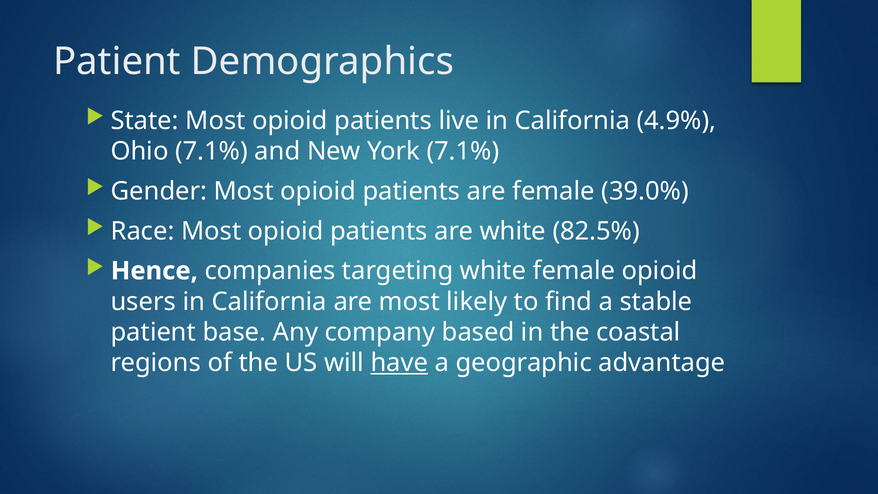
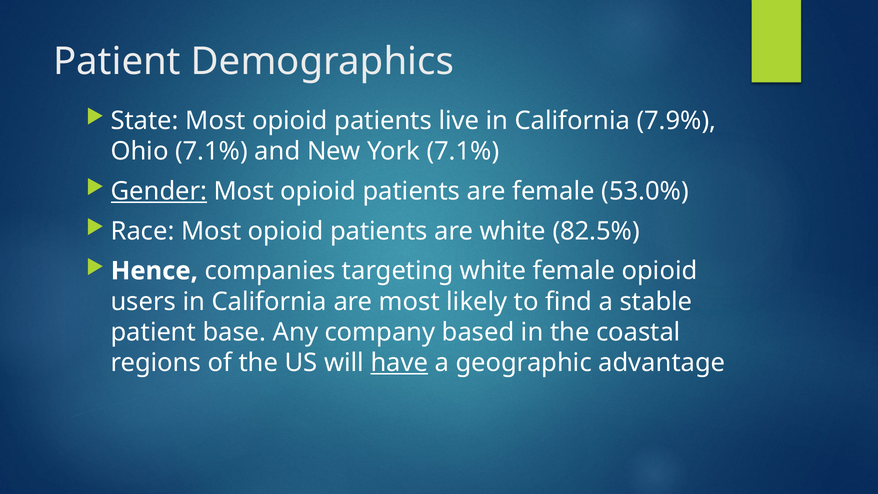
4.9%: 4.9% -> 7.9%
Gender underline: none -> present
39.0%: 39.0% -> 53.0%
